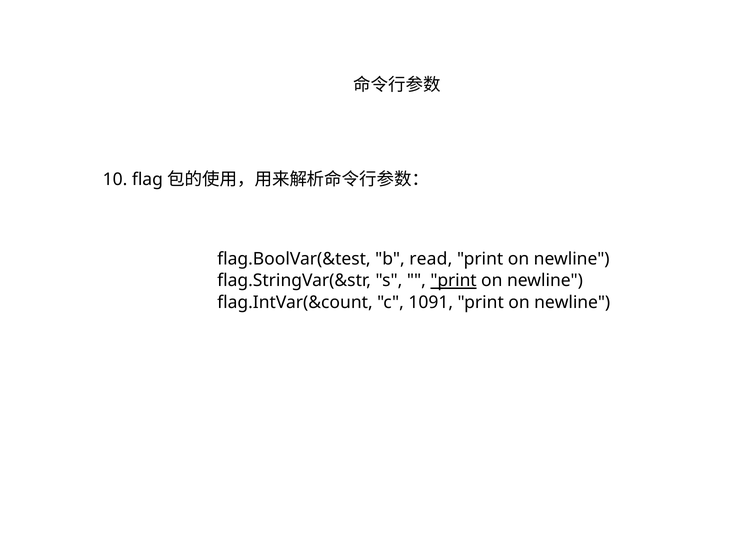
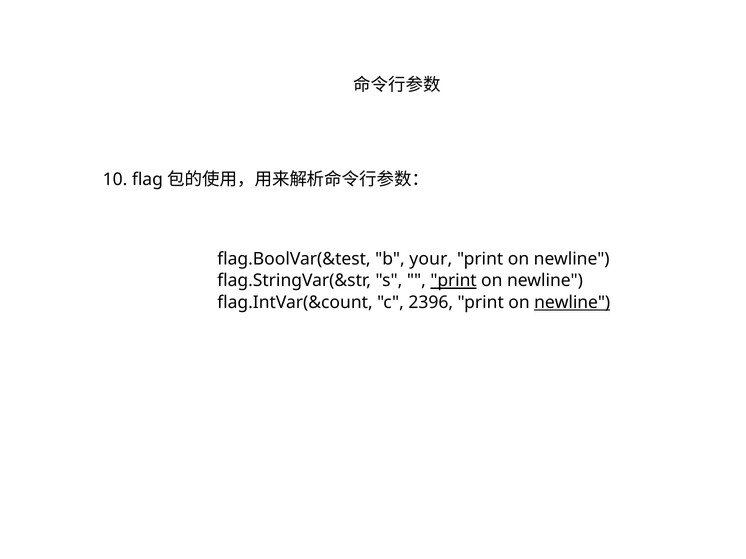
read: read -> your
1091: 1091 -> 2396
newline at (572, 303) underline: none -> present
